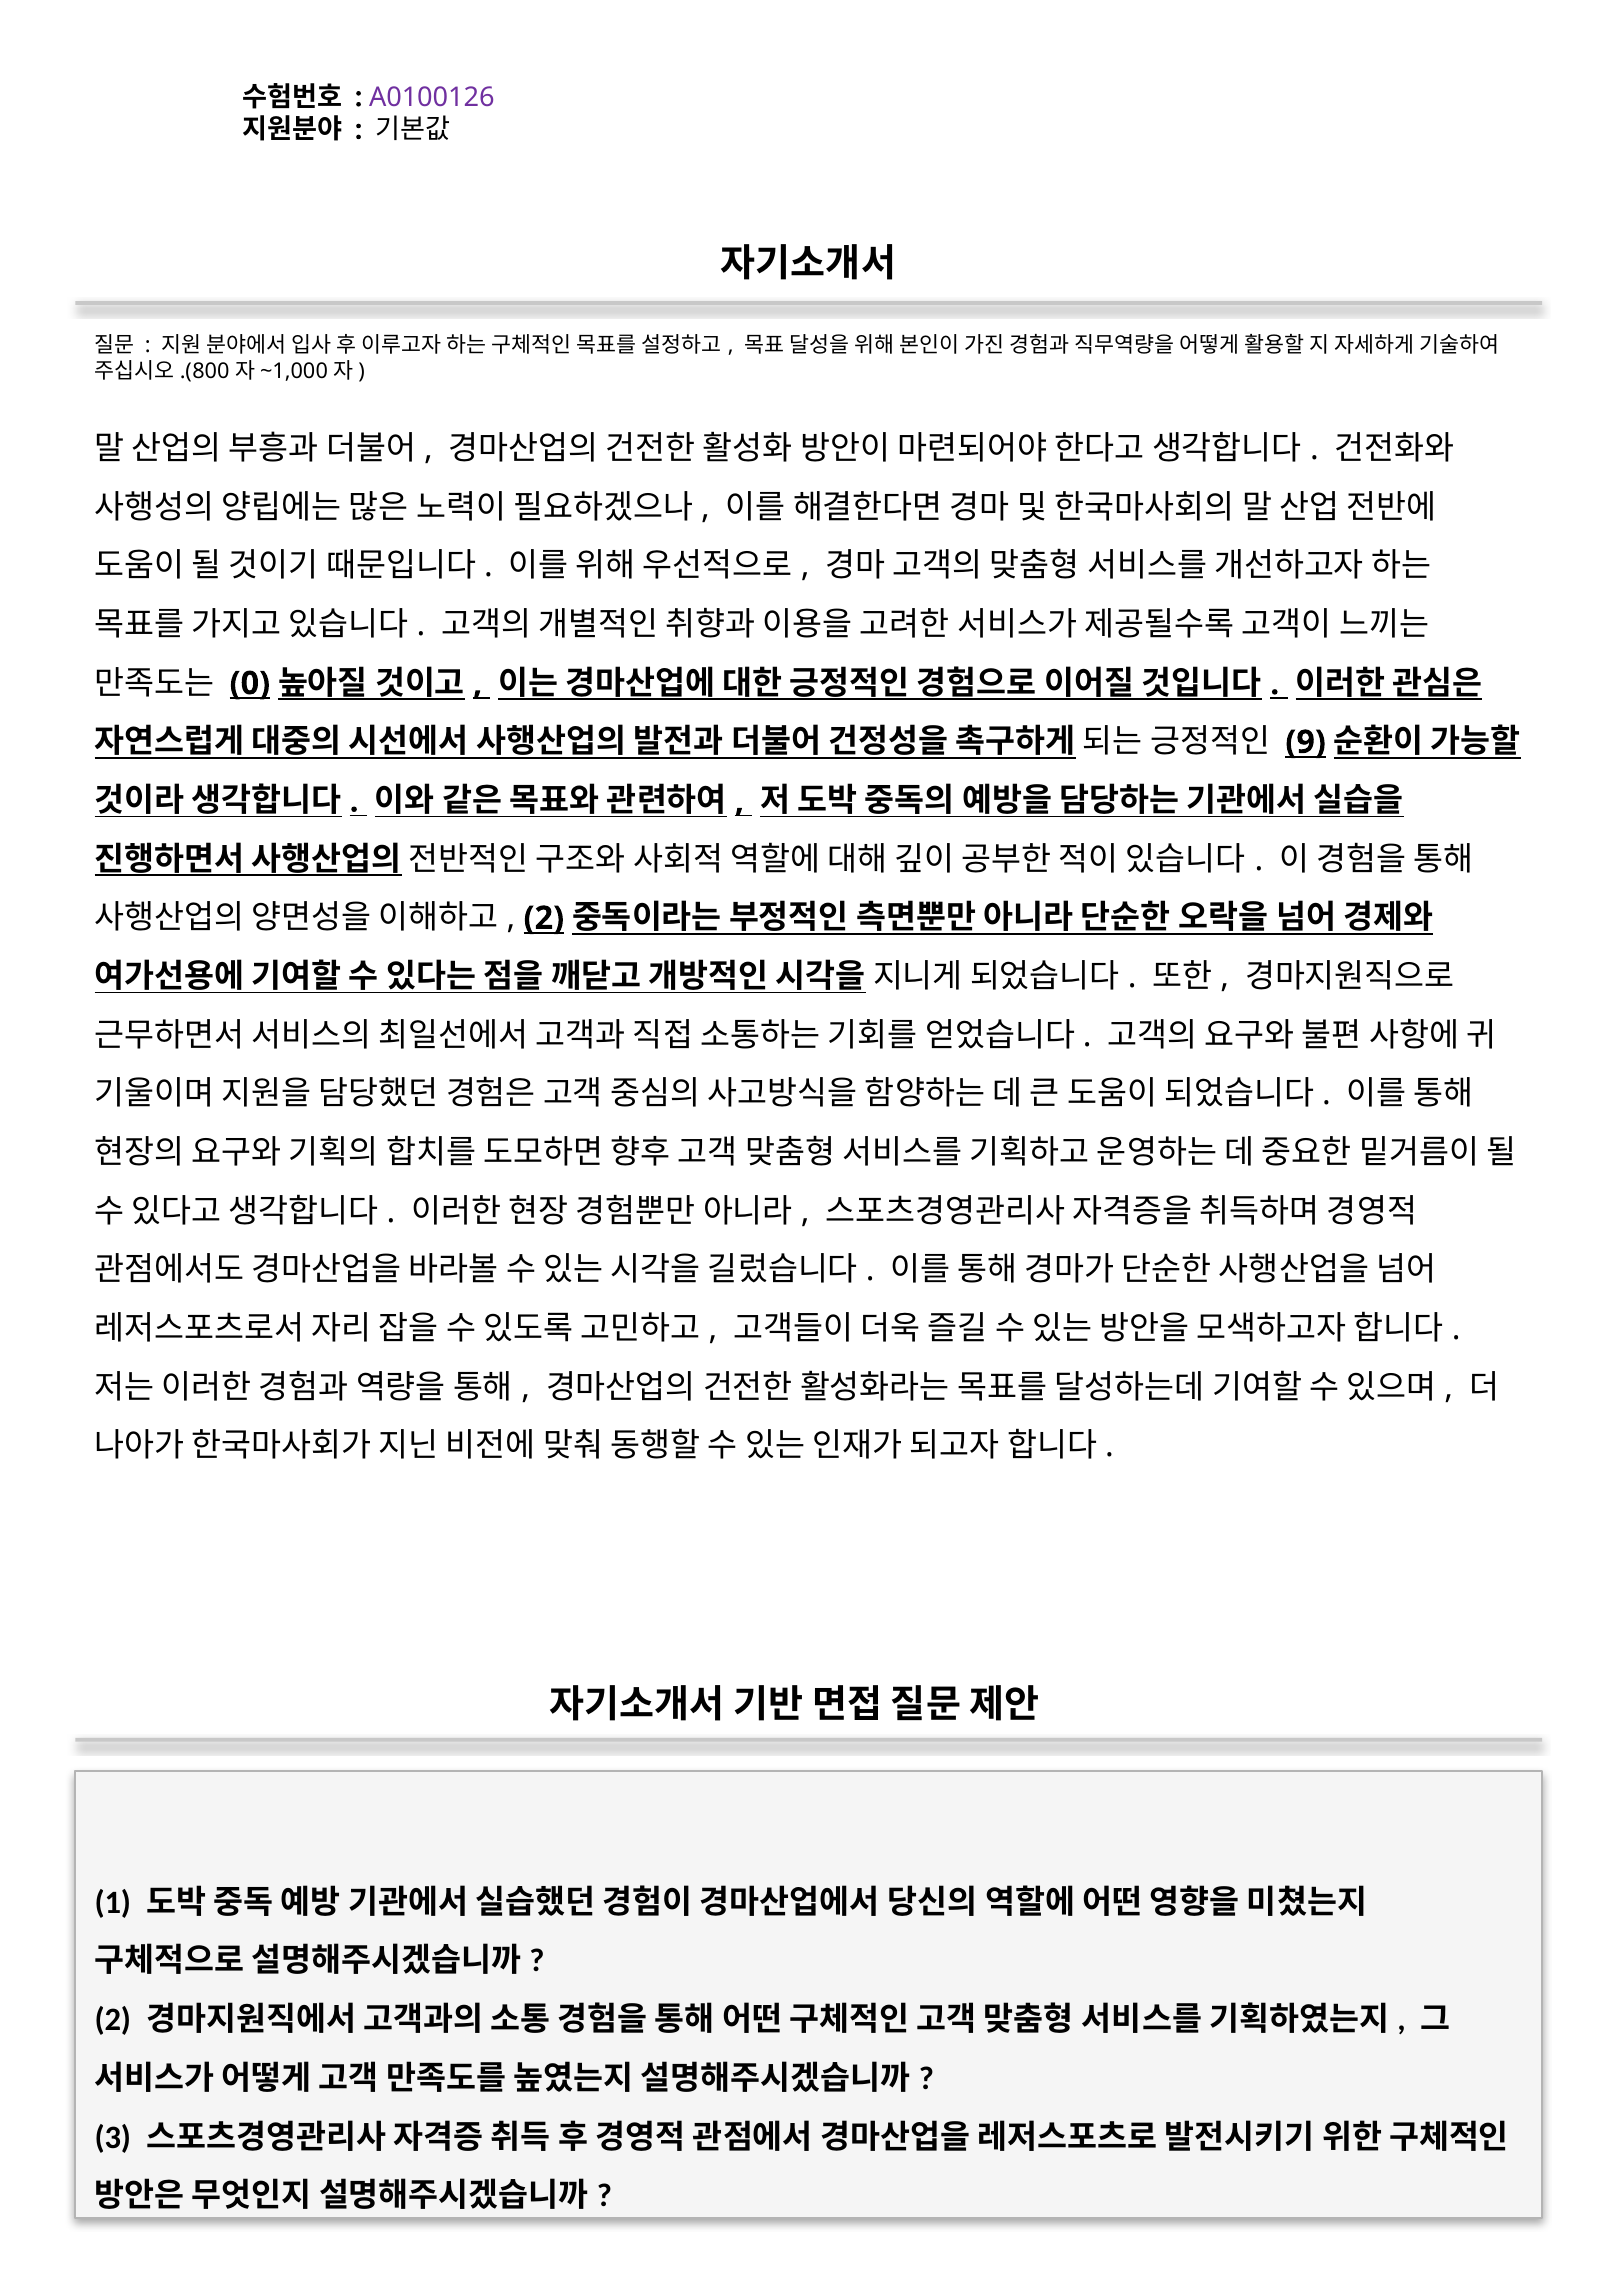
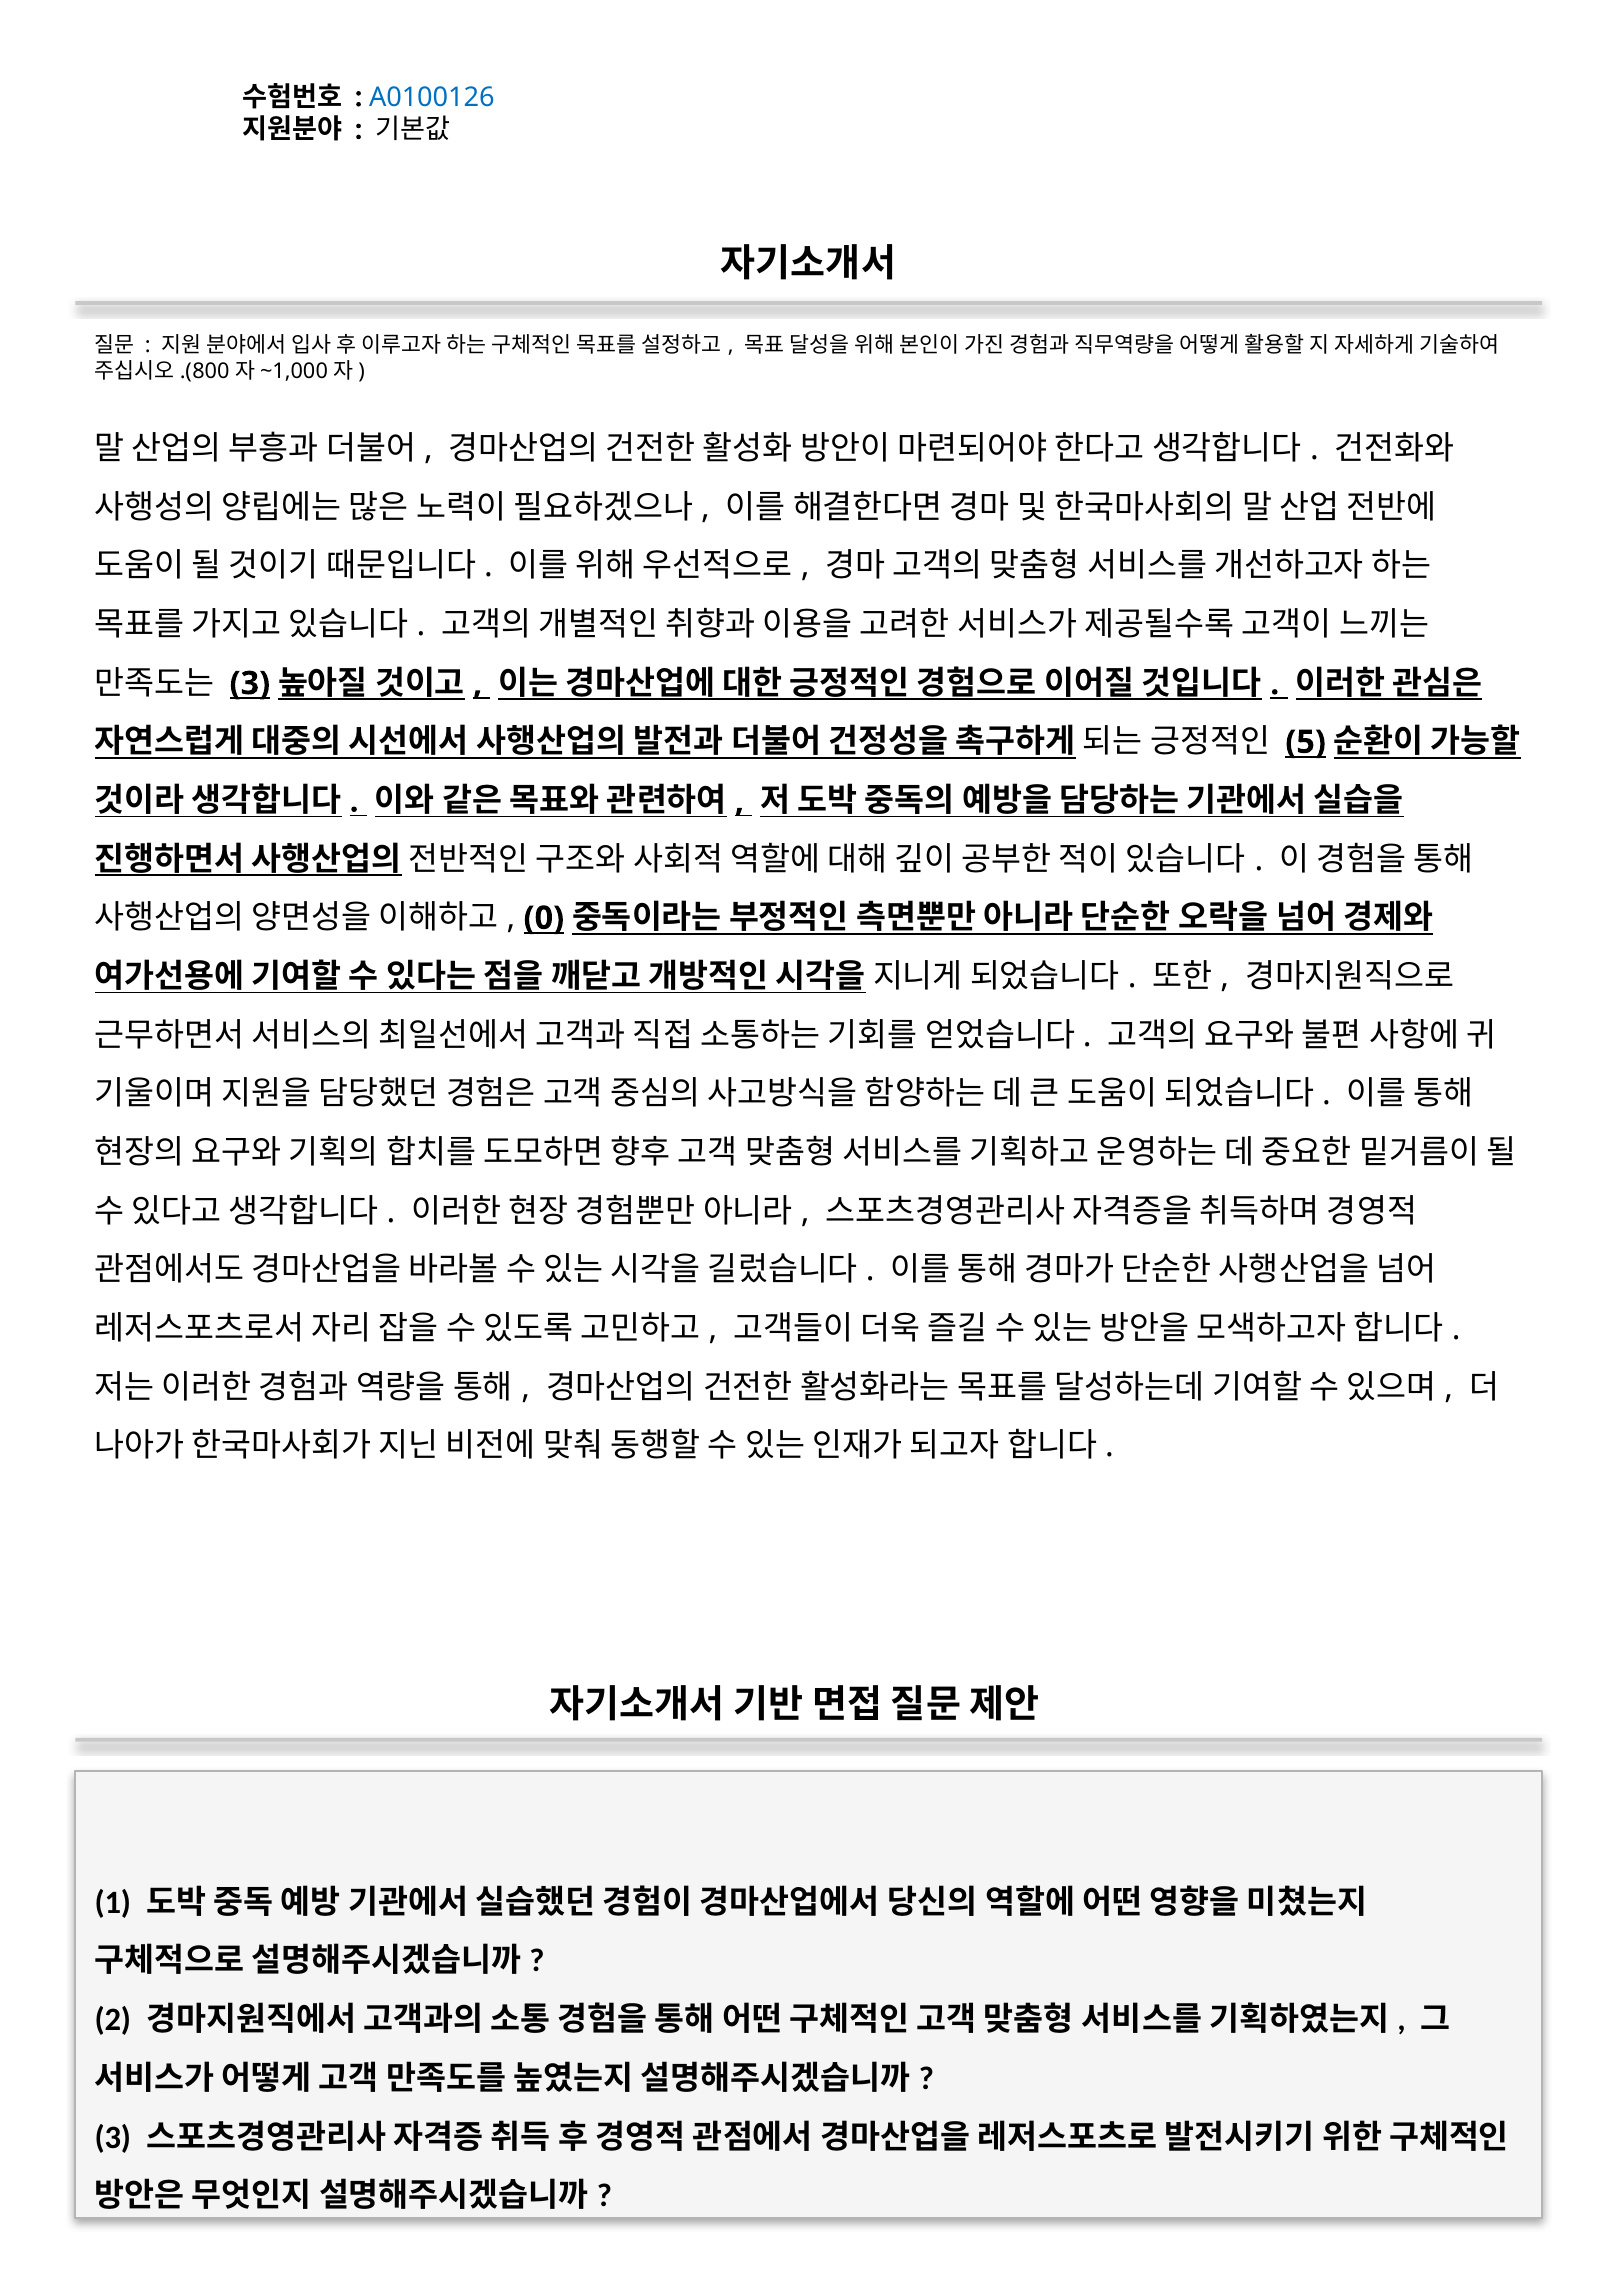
A0100126 colour: purple -> blue
0 at (250, 683): 0 -> 3
9: 9 -> 5
2 at (544, 918): 2 -> 0
